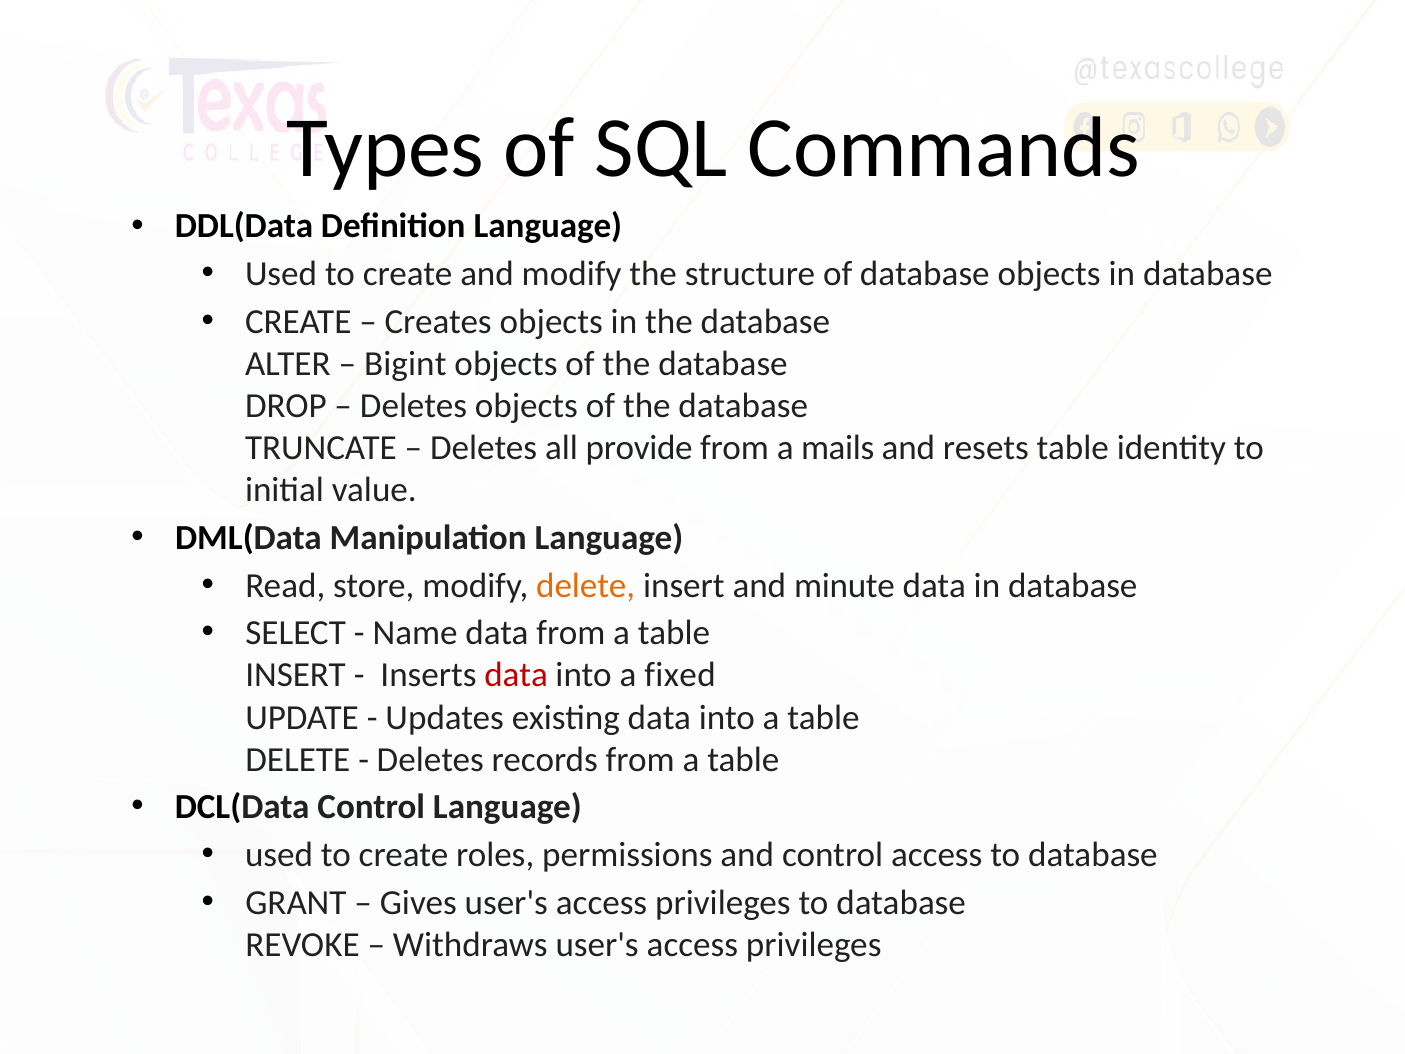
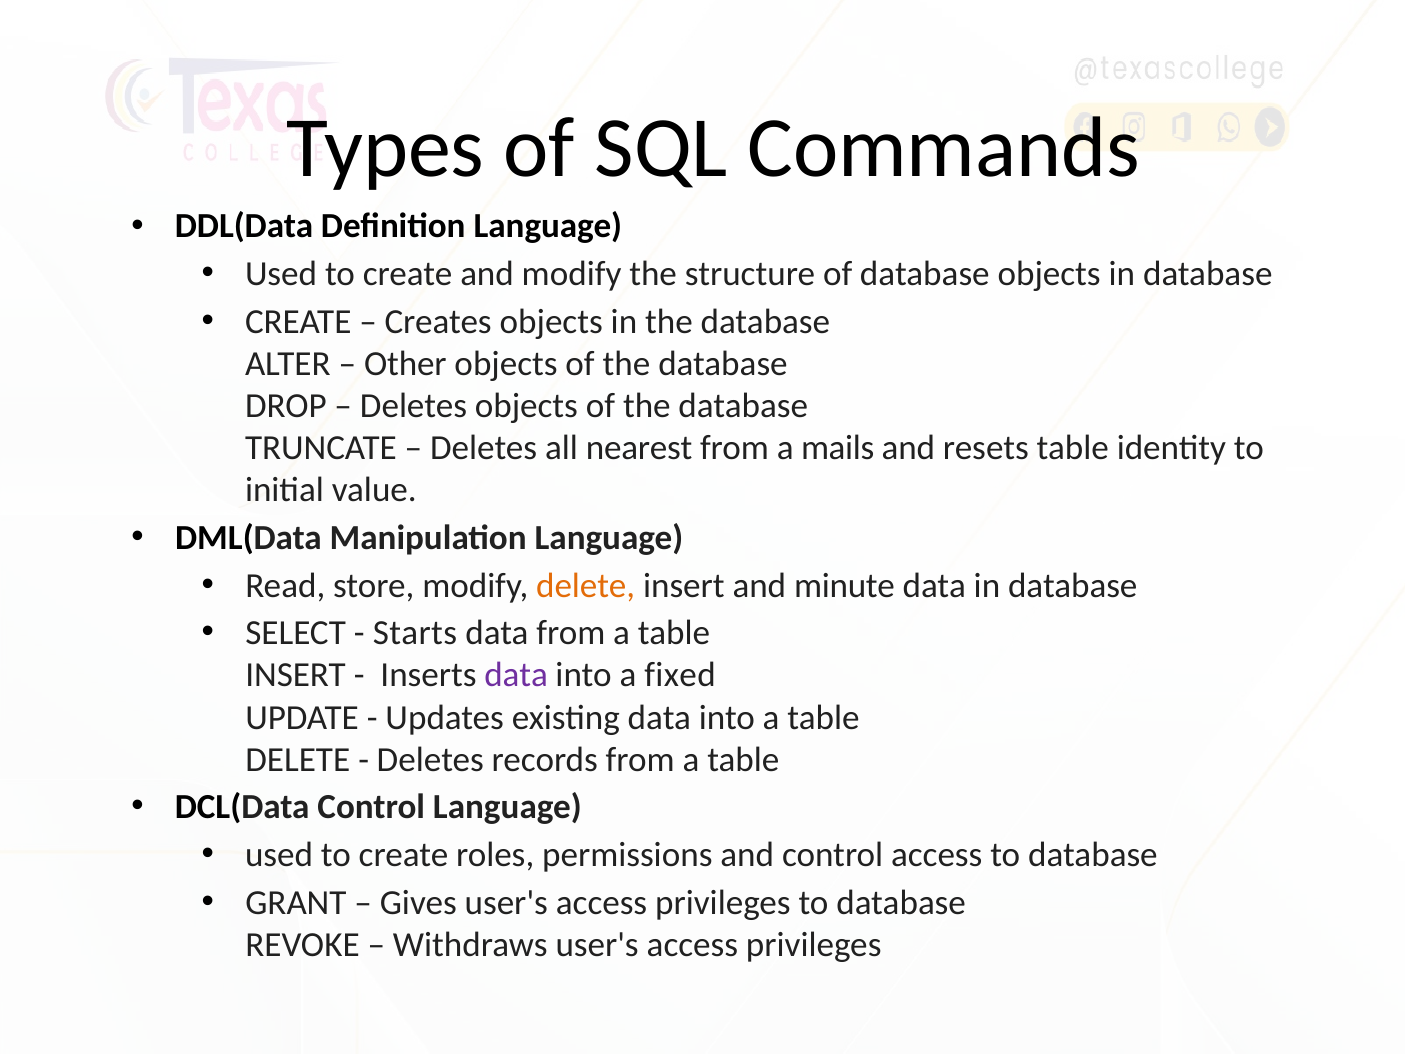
Bigint: Bigint -> Other
provide: provide -> nearest
Name: Name -> Starts
data at (516, 675) colour: red -> purple
